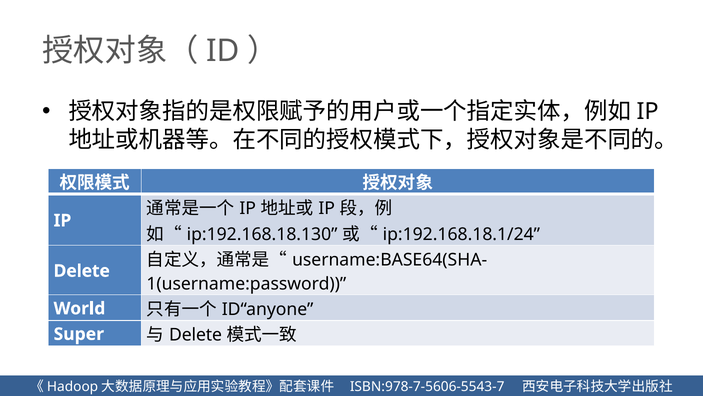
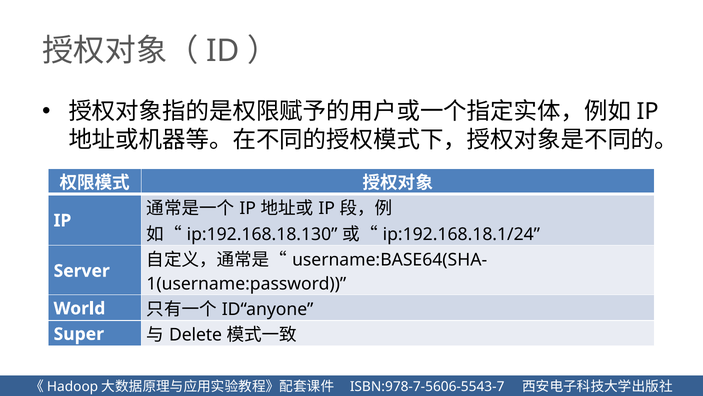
Delete at (82, 271): Delete -> Server
